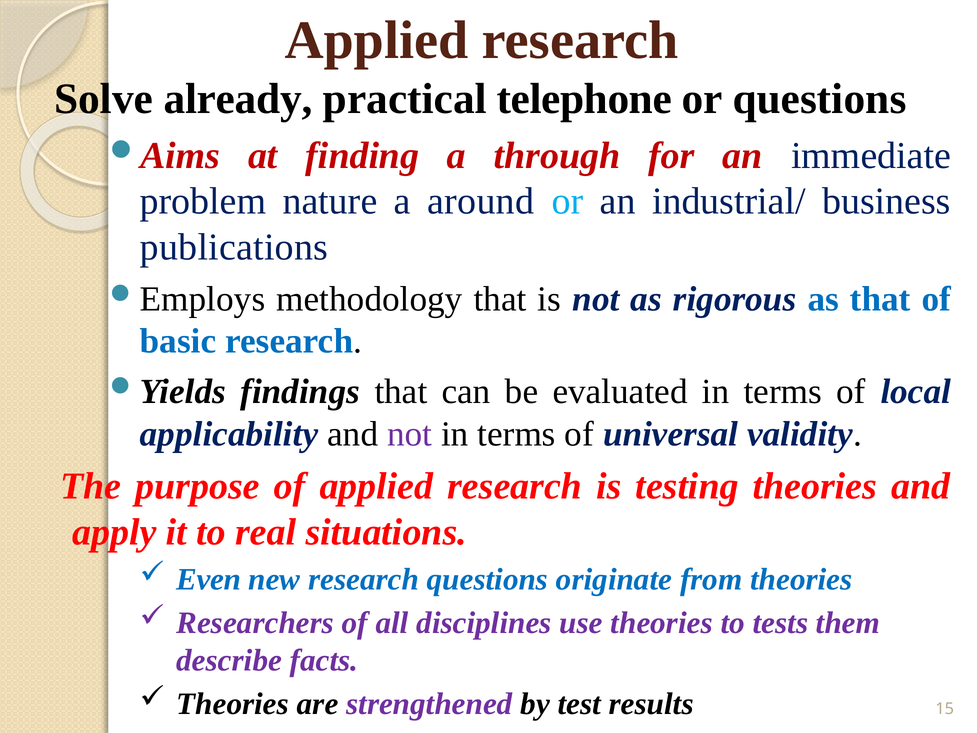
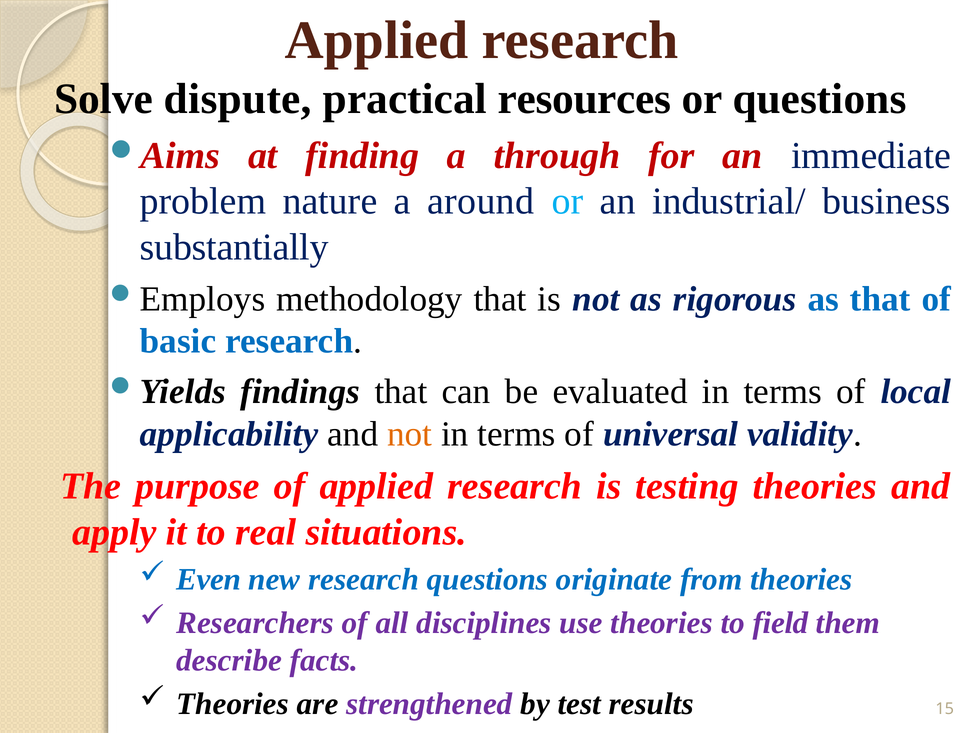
already: already -> dispute
telephone: telephone -> resources
publications: publications -> substantially
not at (410, 434) colour: purple -> orange
tests: tests -> field
